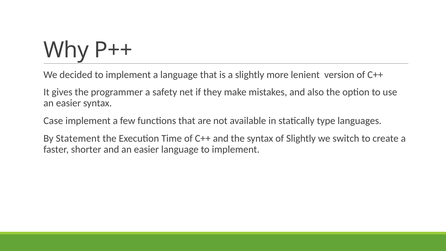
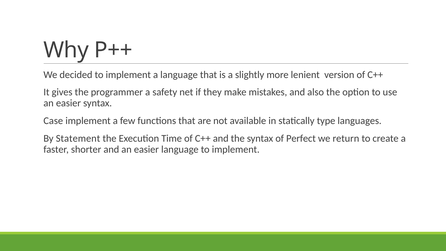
of Slightly: Slightly -> Perfect
switch: switch -> return
